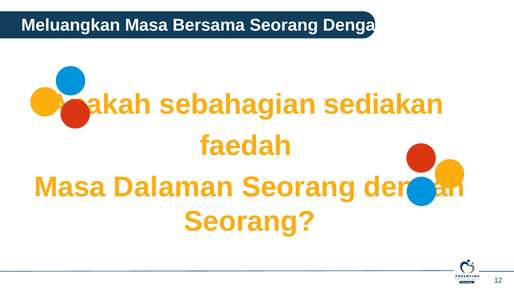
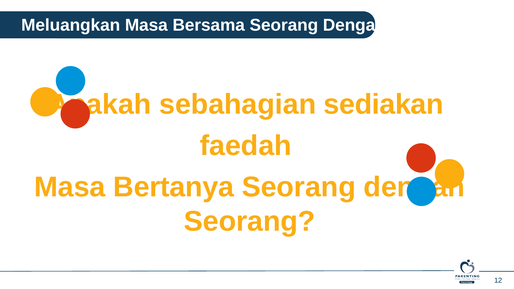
Dalaman: Dalaman -> Bertanya
